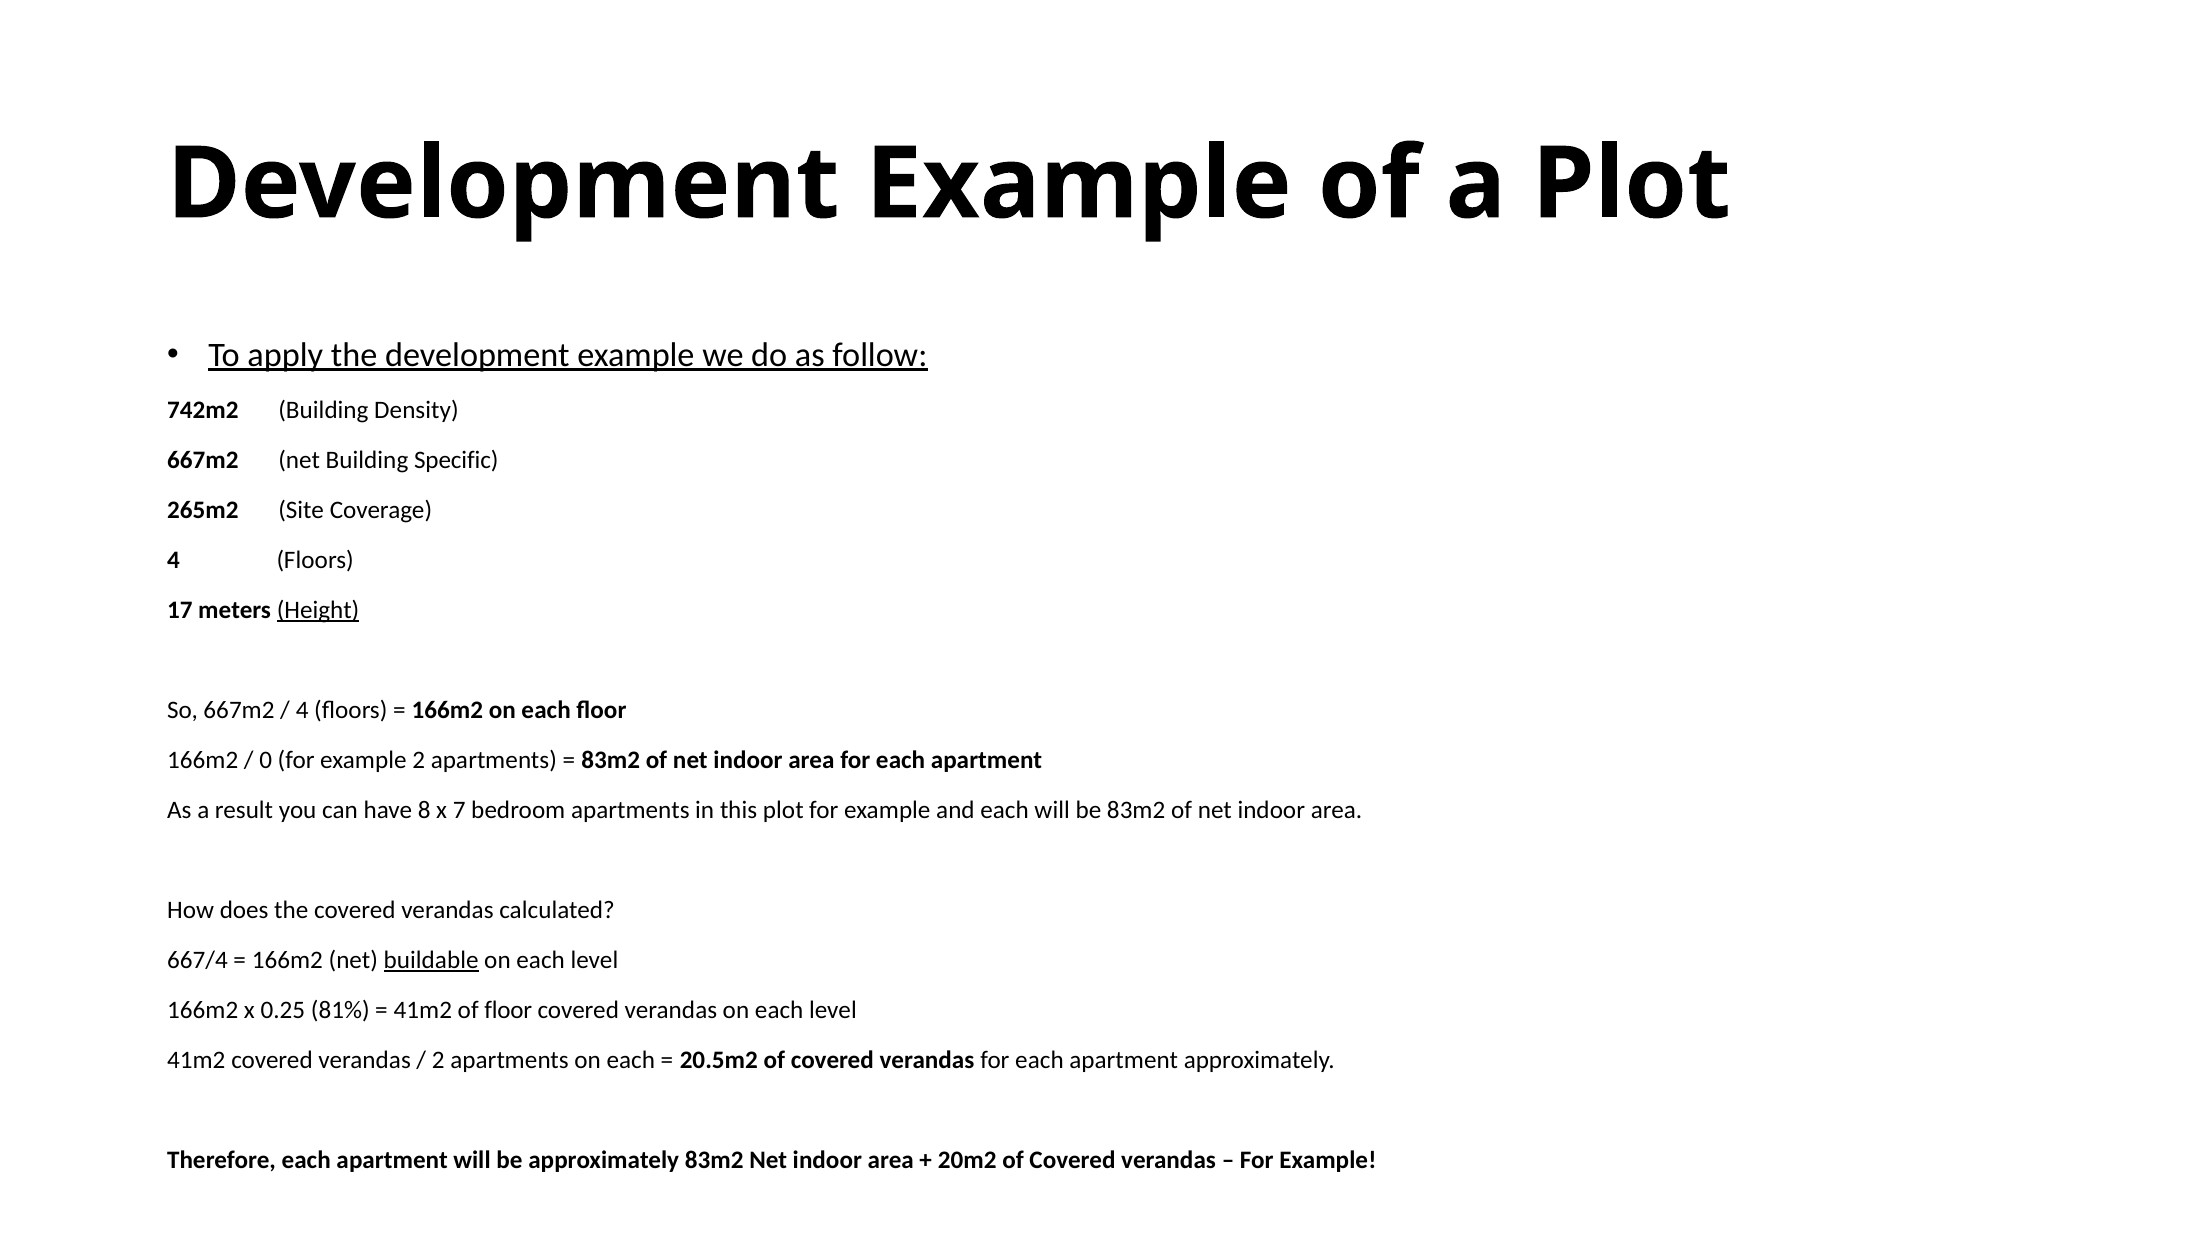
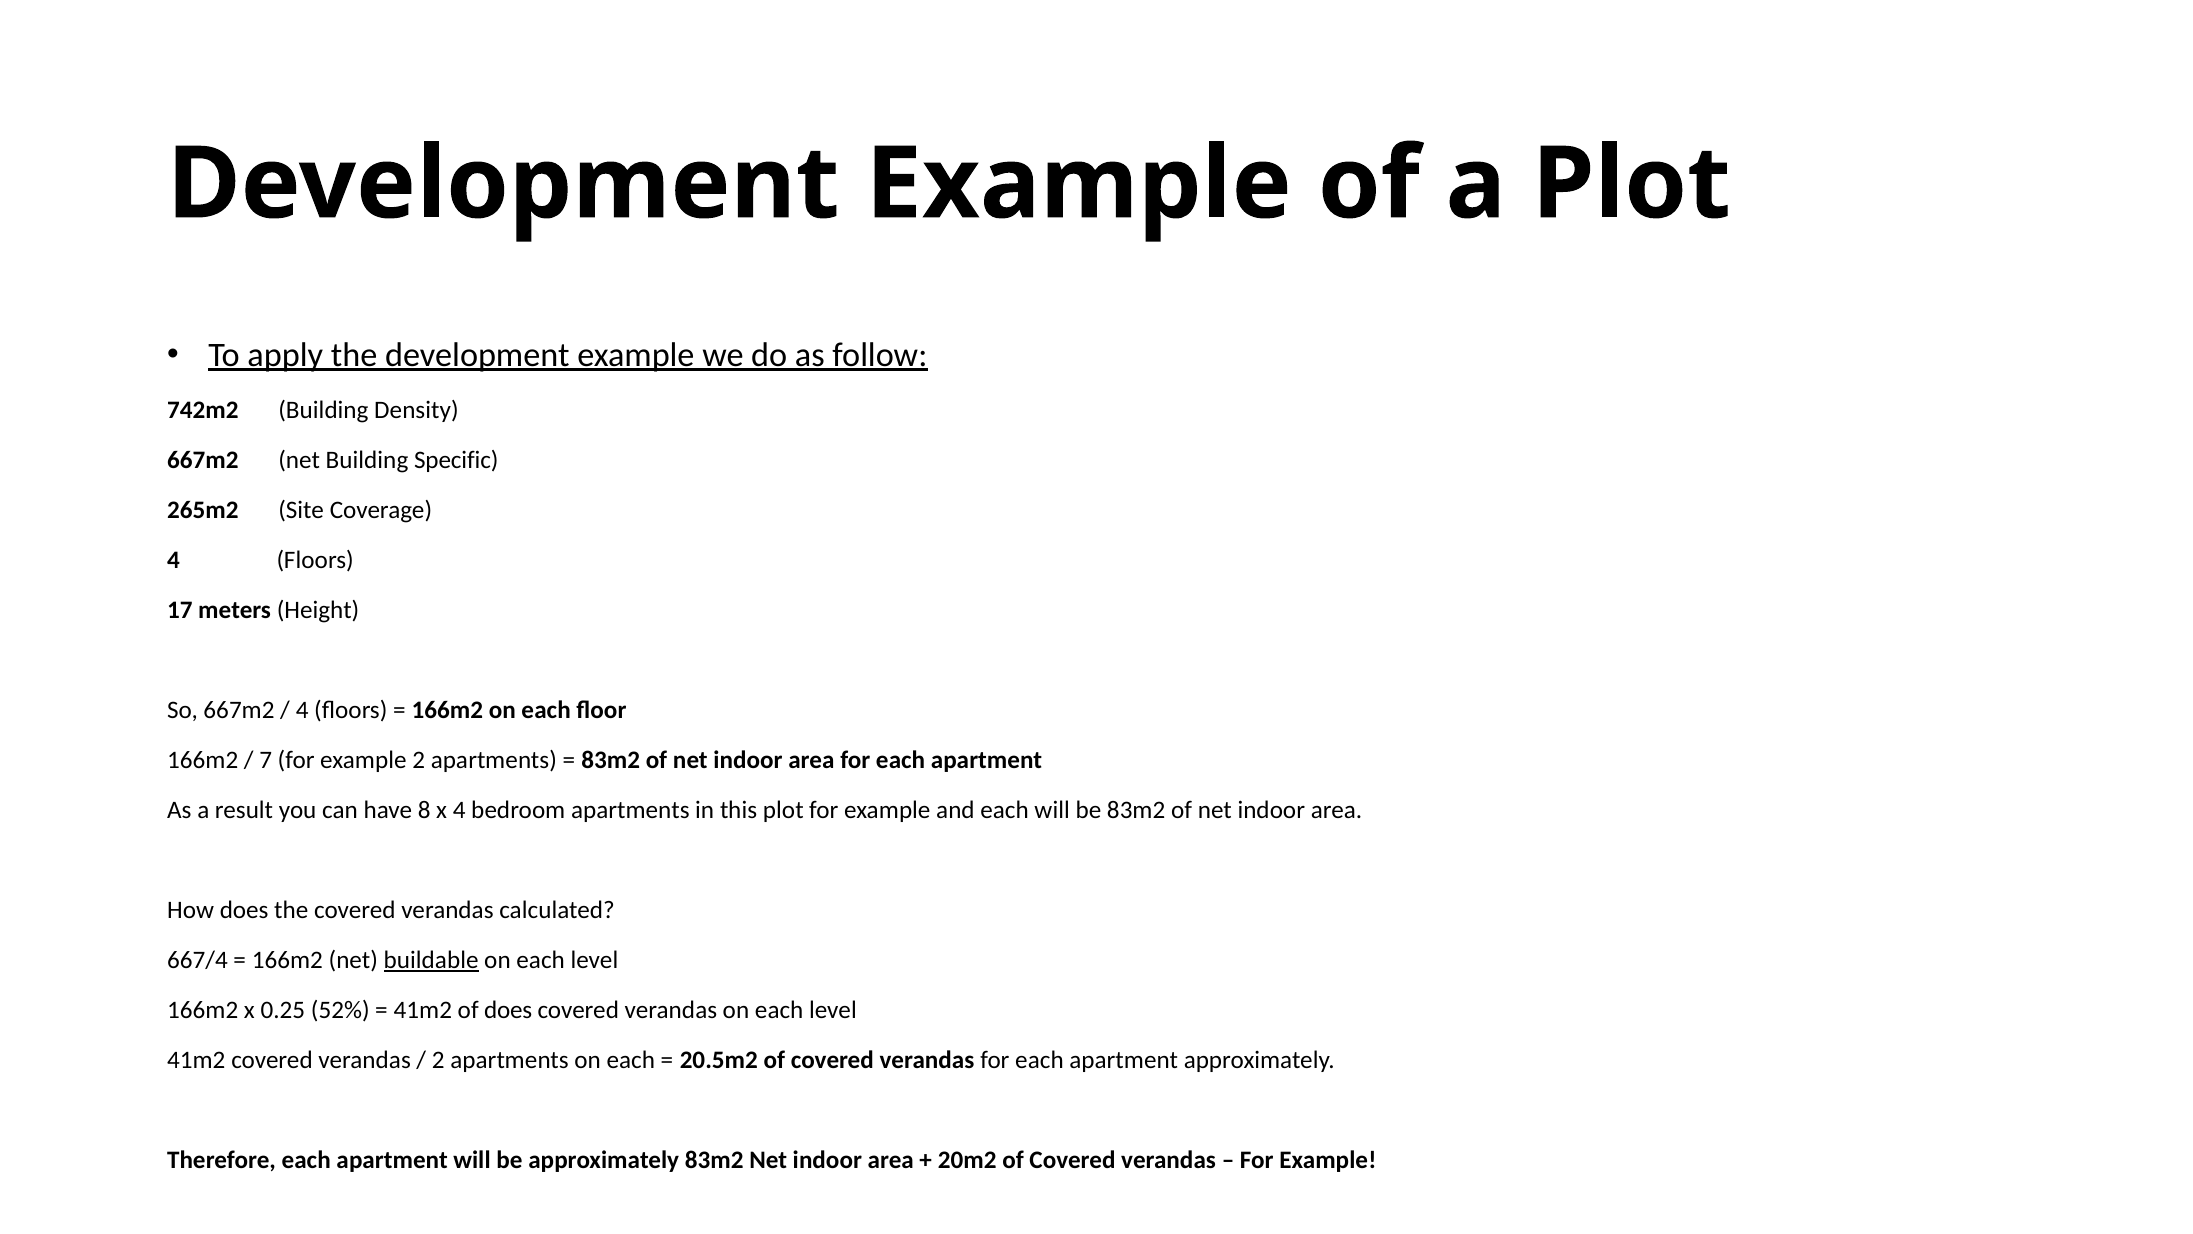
Height underline: present -> none
0: 0 -> 7
x 7: 7 -> 4
81%: 81% -> 52%
of floor: floor -> does
